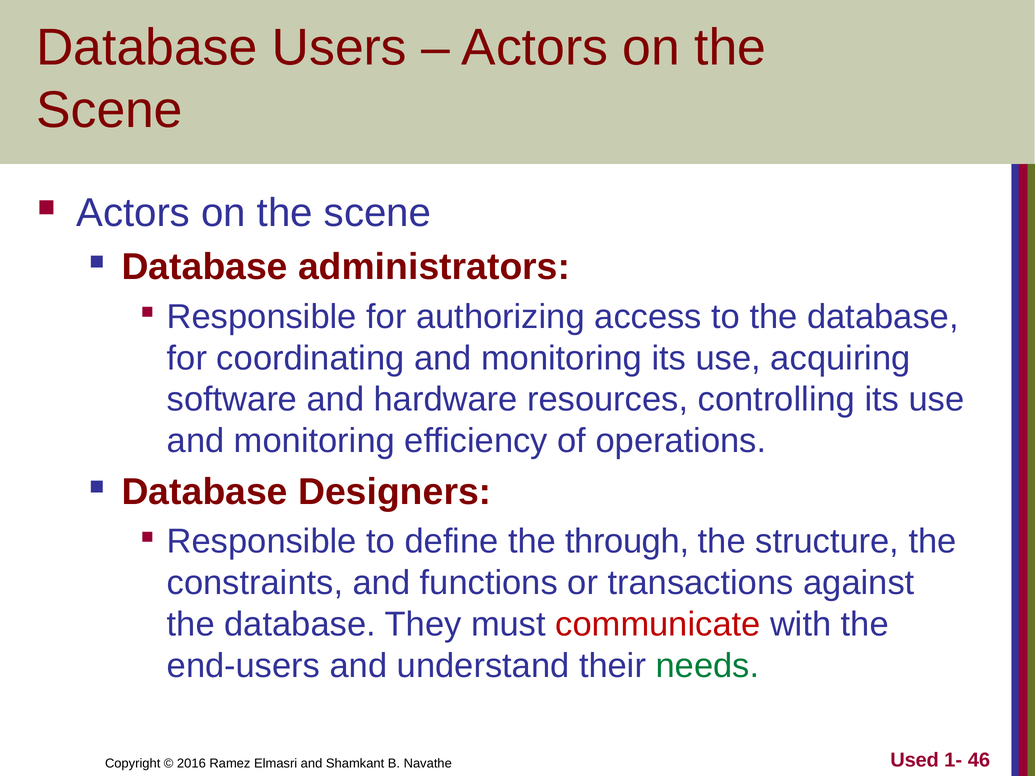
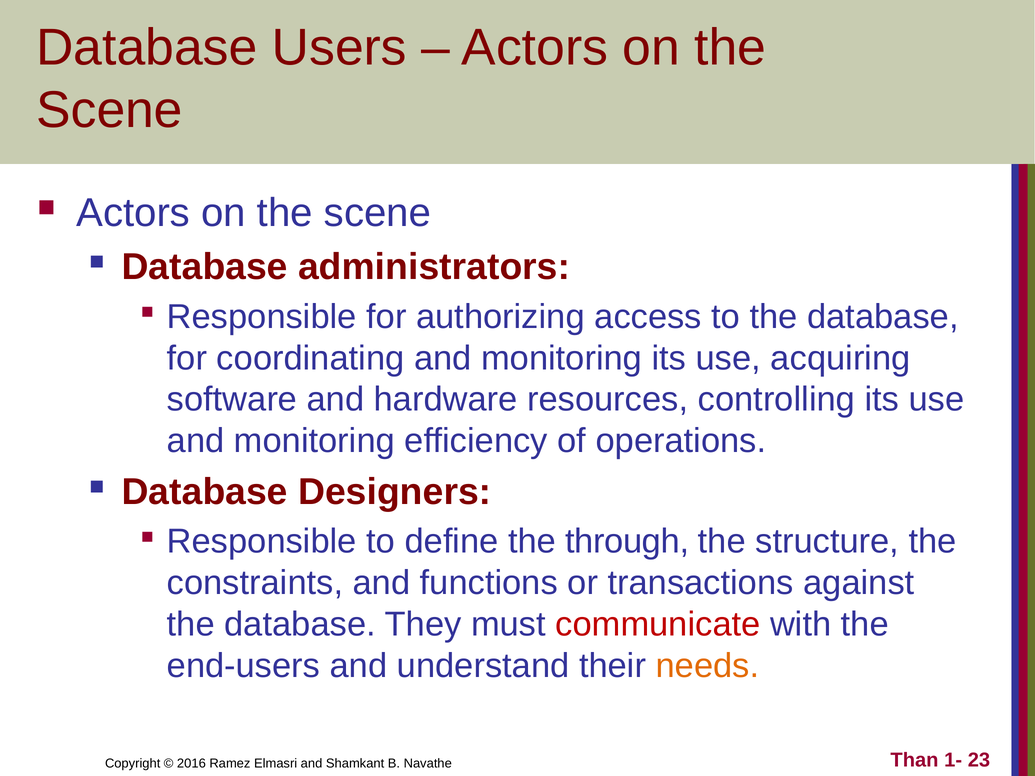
needs colour: green -> orange
Used: Used -> Than
46: 46 -> 23
